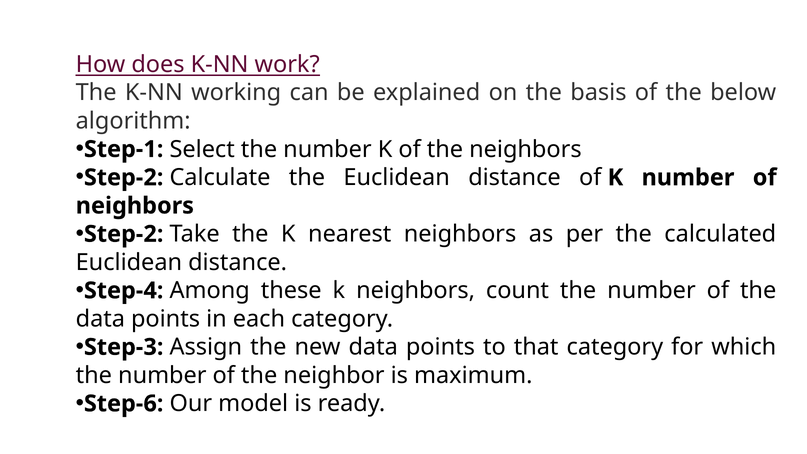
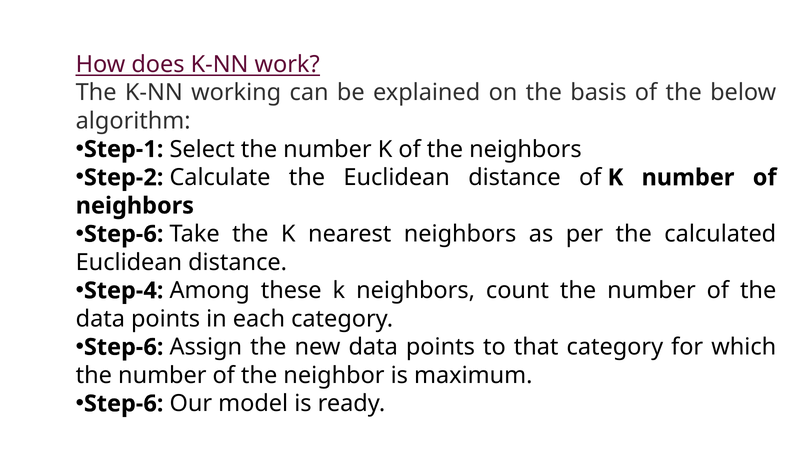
Step-2 at (124, 234): Step-2 -> Step-6
Step-3 at (124, 347): Step-3 -> Step-6
